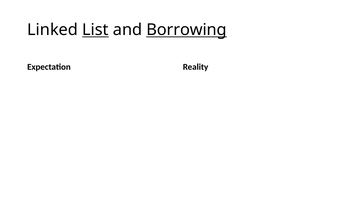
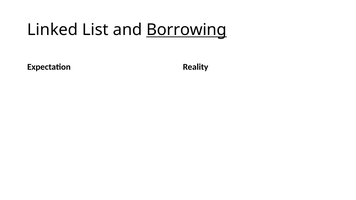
List underline: present -> none
